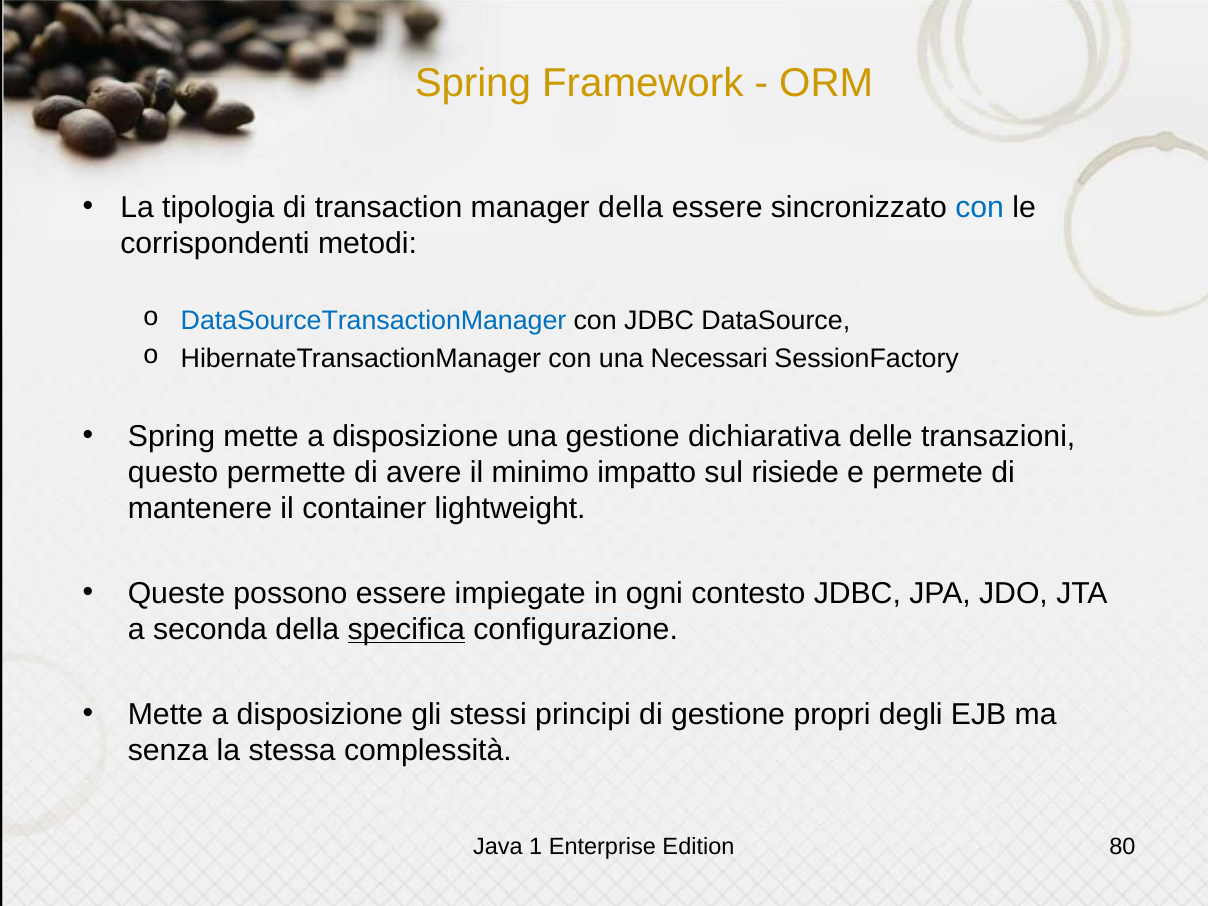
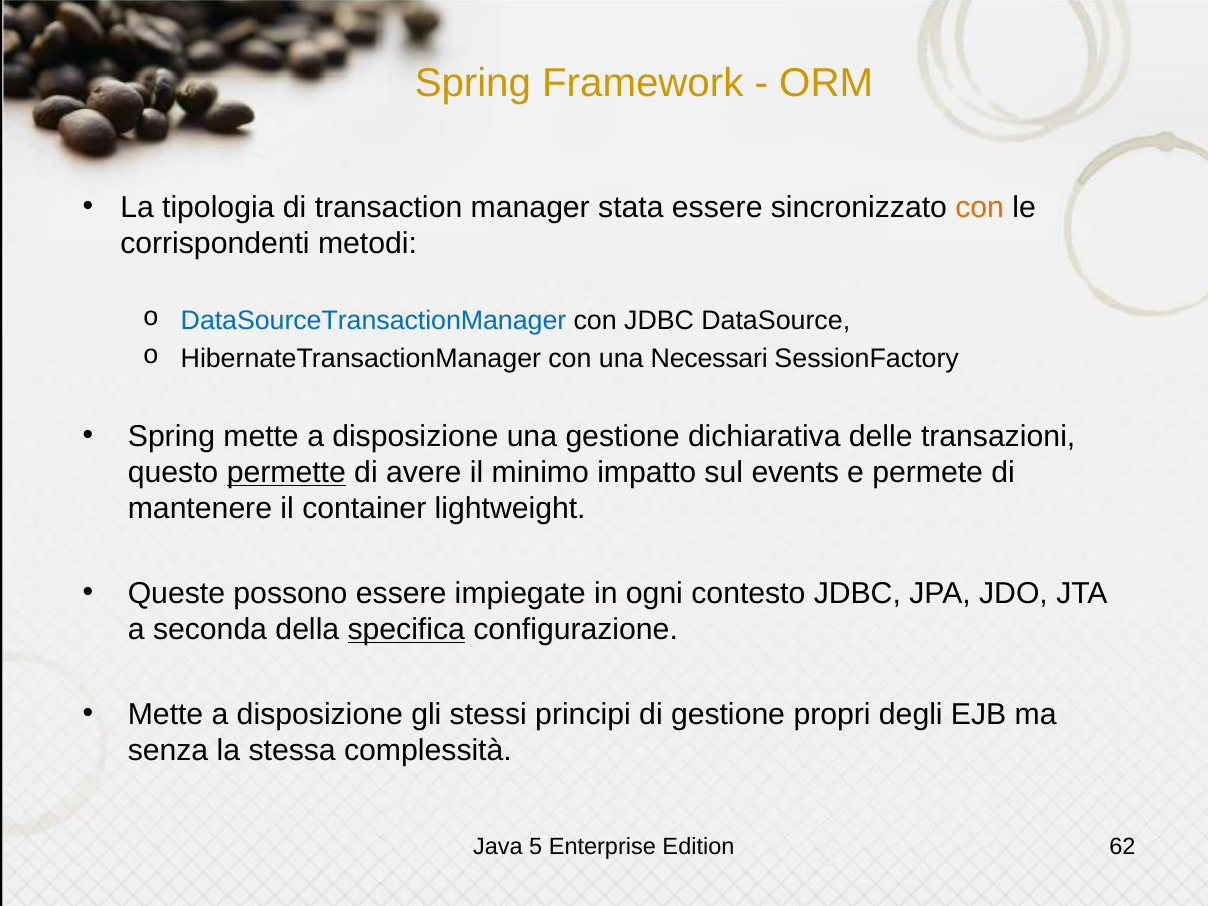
manager della: della -> stata
con at (980, 207) colour: blue -> orange
permette underline: none -> present
risiede: risiede -> events
1: 1 -> 5
80: 80 -> 62
